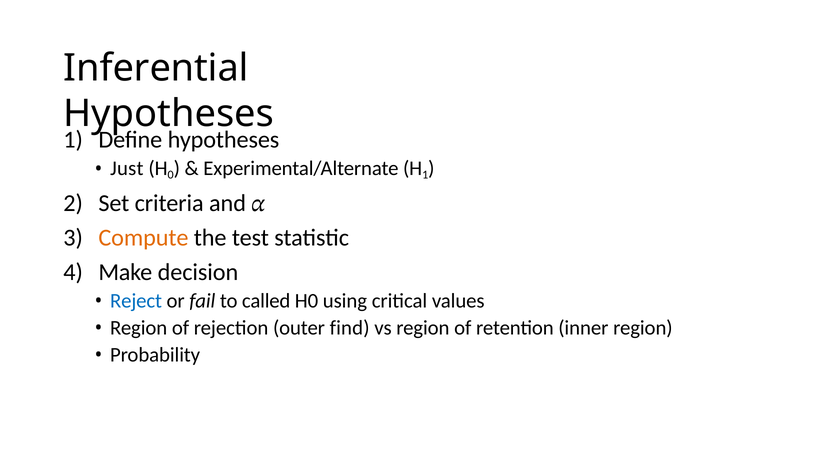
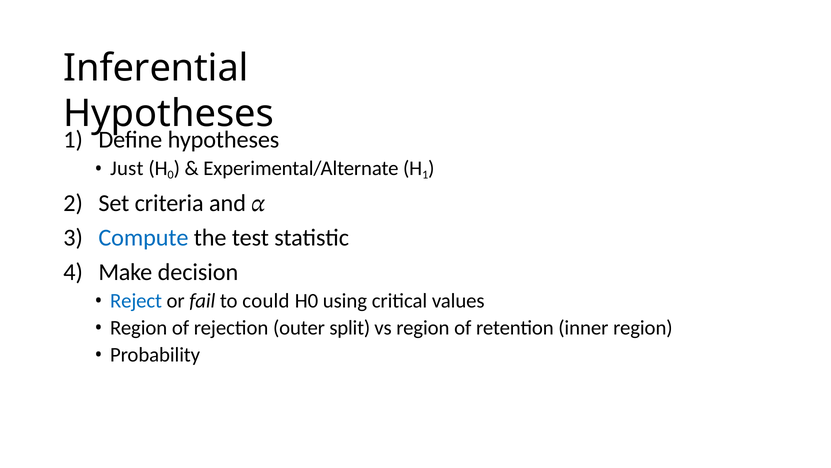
Compute colour: orange -> blue
called: called -> could
find: find -> split
